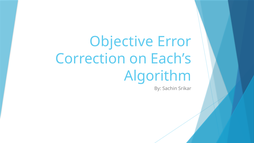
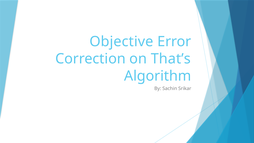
Each’s: Each’s -> That’s
